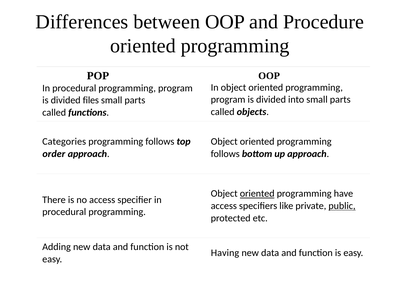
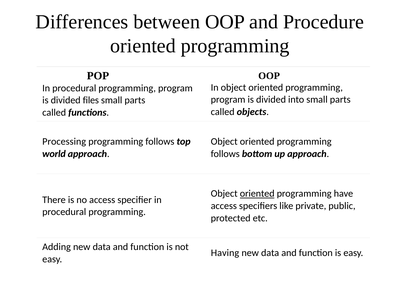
Categories: Categories -> Processing
order: order -> world
public underline: present -> none
